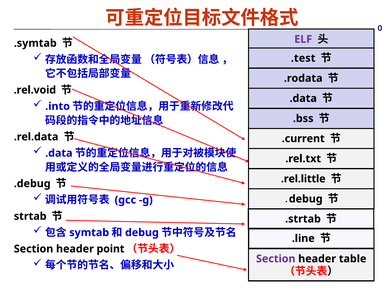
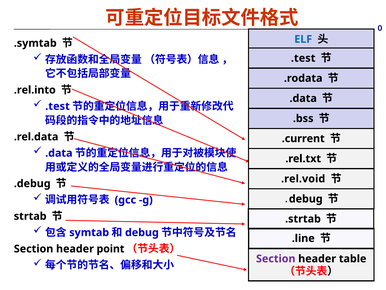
ELF colour: purple -> blue
.rel.void: .rel.void -> .rel.into
.into at (58, 106): .into -> .test
.rel.little: .rel.little -> .rel.void
